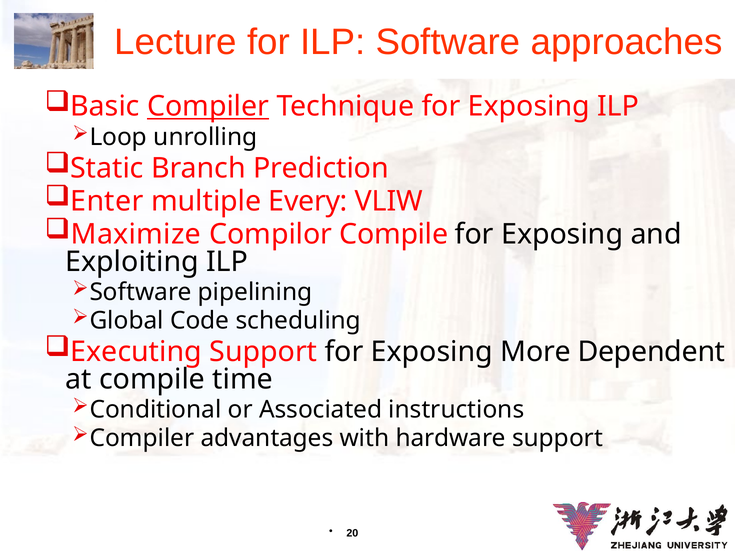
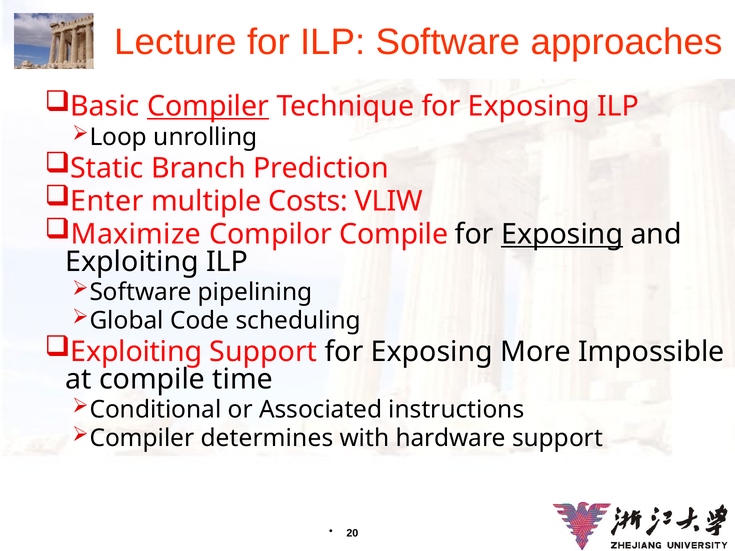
Every: Every -> Costs
Exposing at (562, 235) underline: none -> present
Executing at (136, 352): Executing -> Exploiting
Dependent: Dependent -> Impossible
advantages: advantages -> determines
